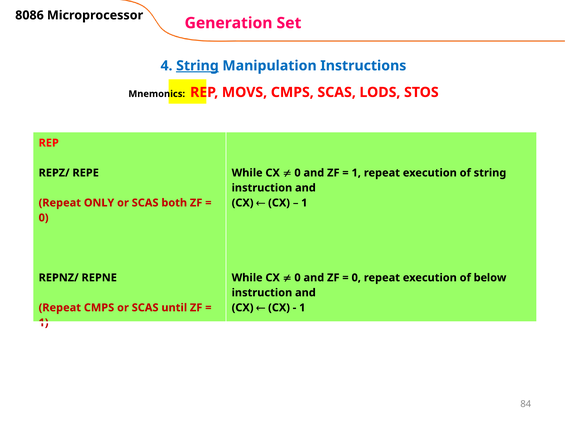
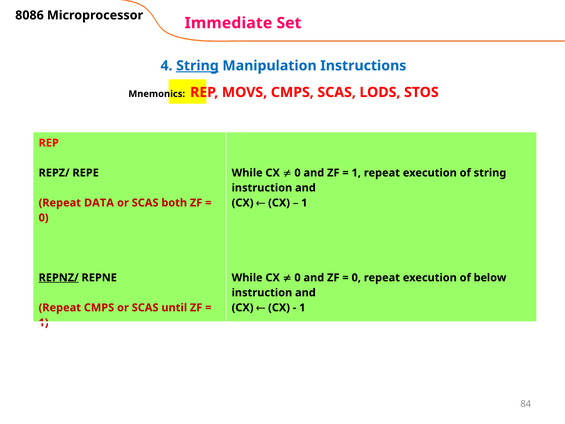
Generation: Generation -> Immediate
ONLY: ONLY -> DATA
REPNZ/ underline: none -> present
